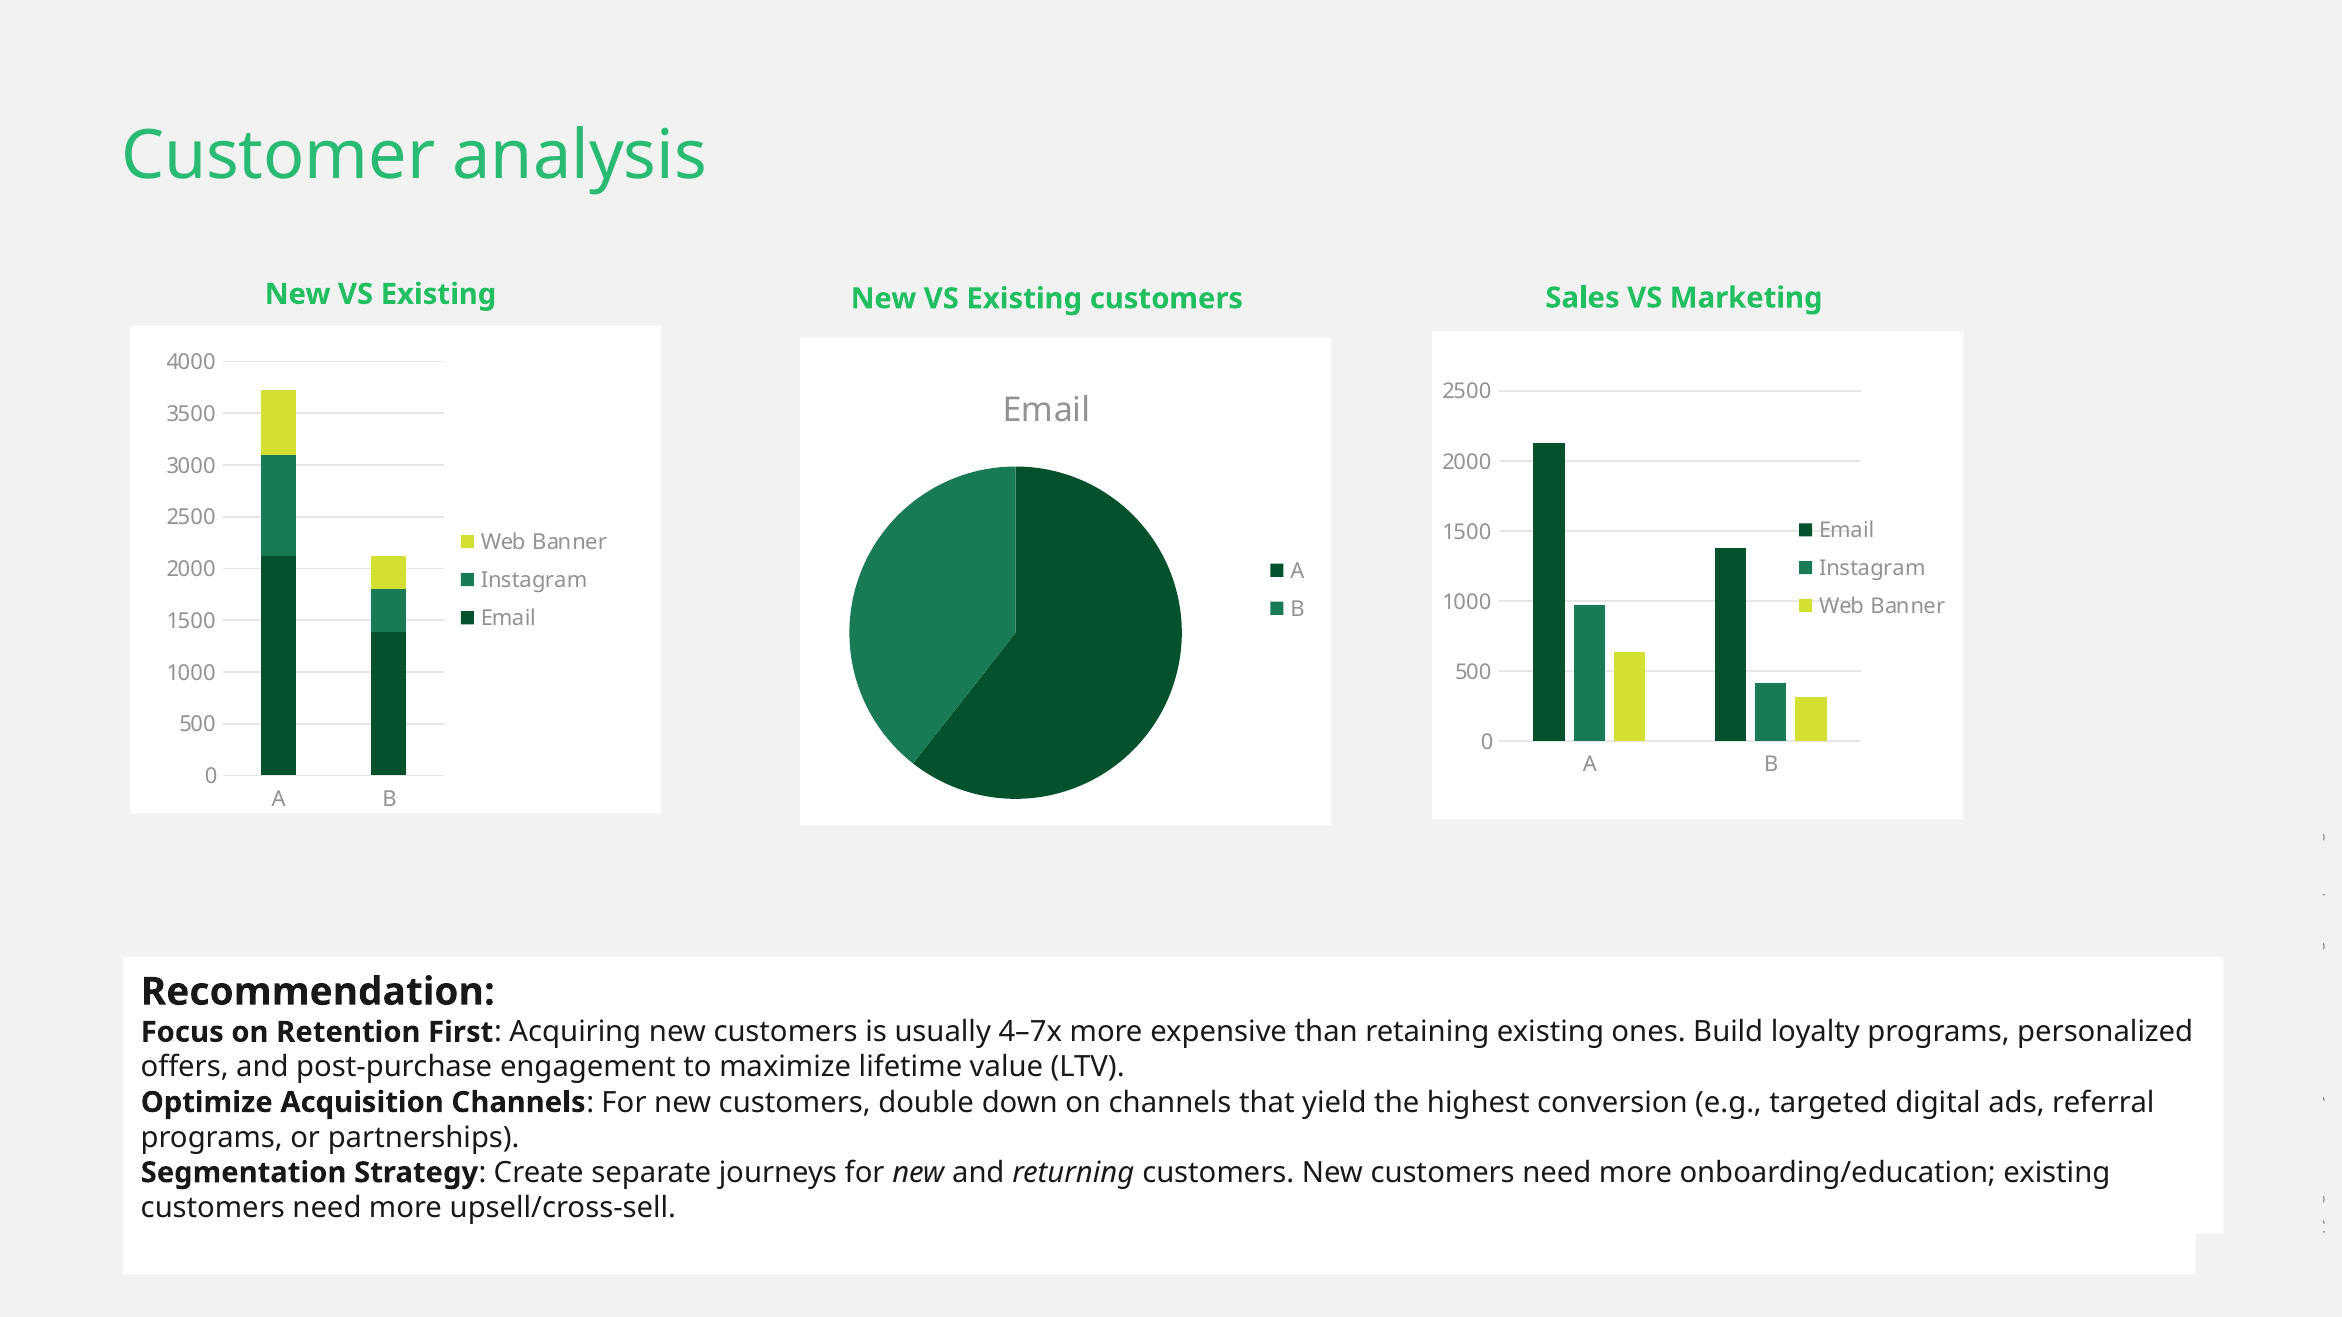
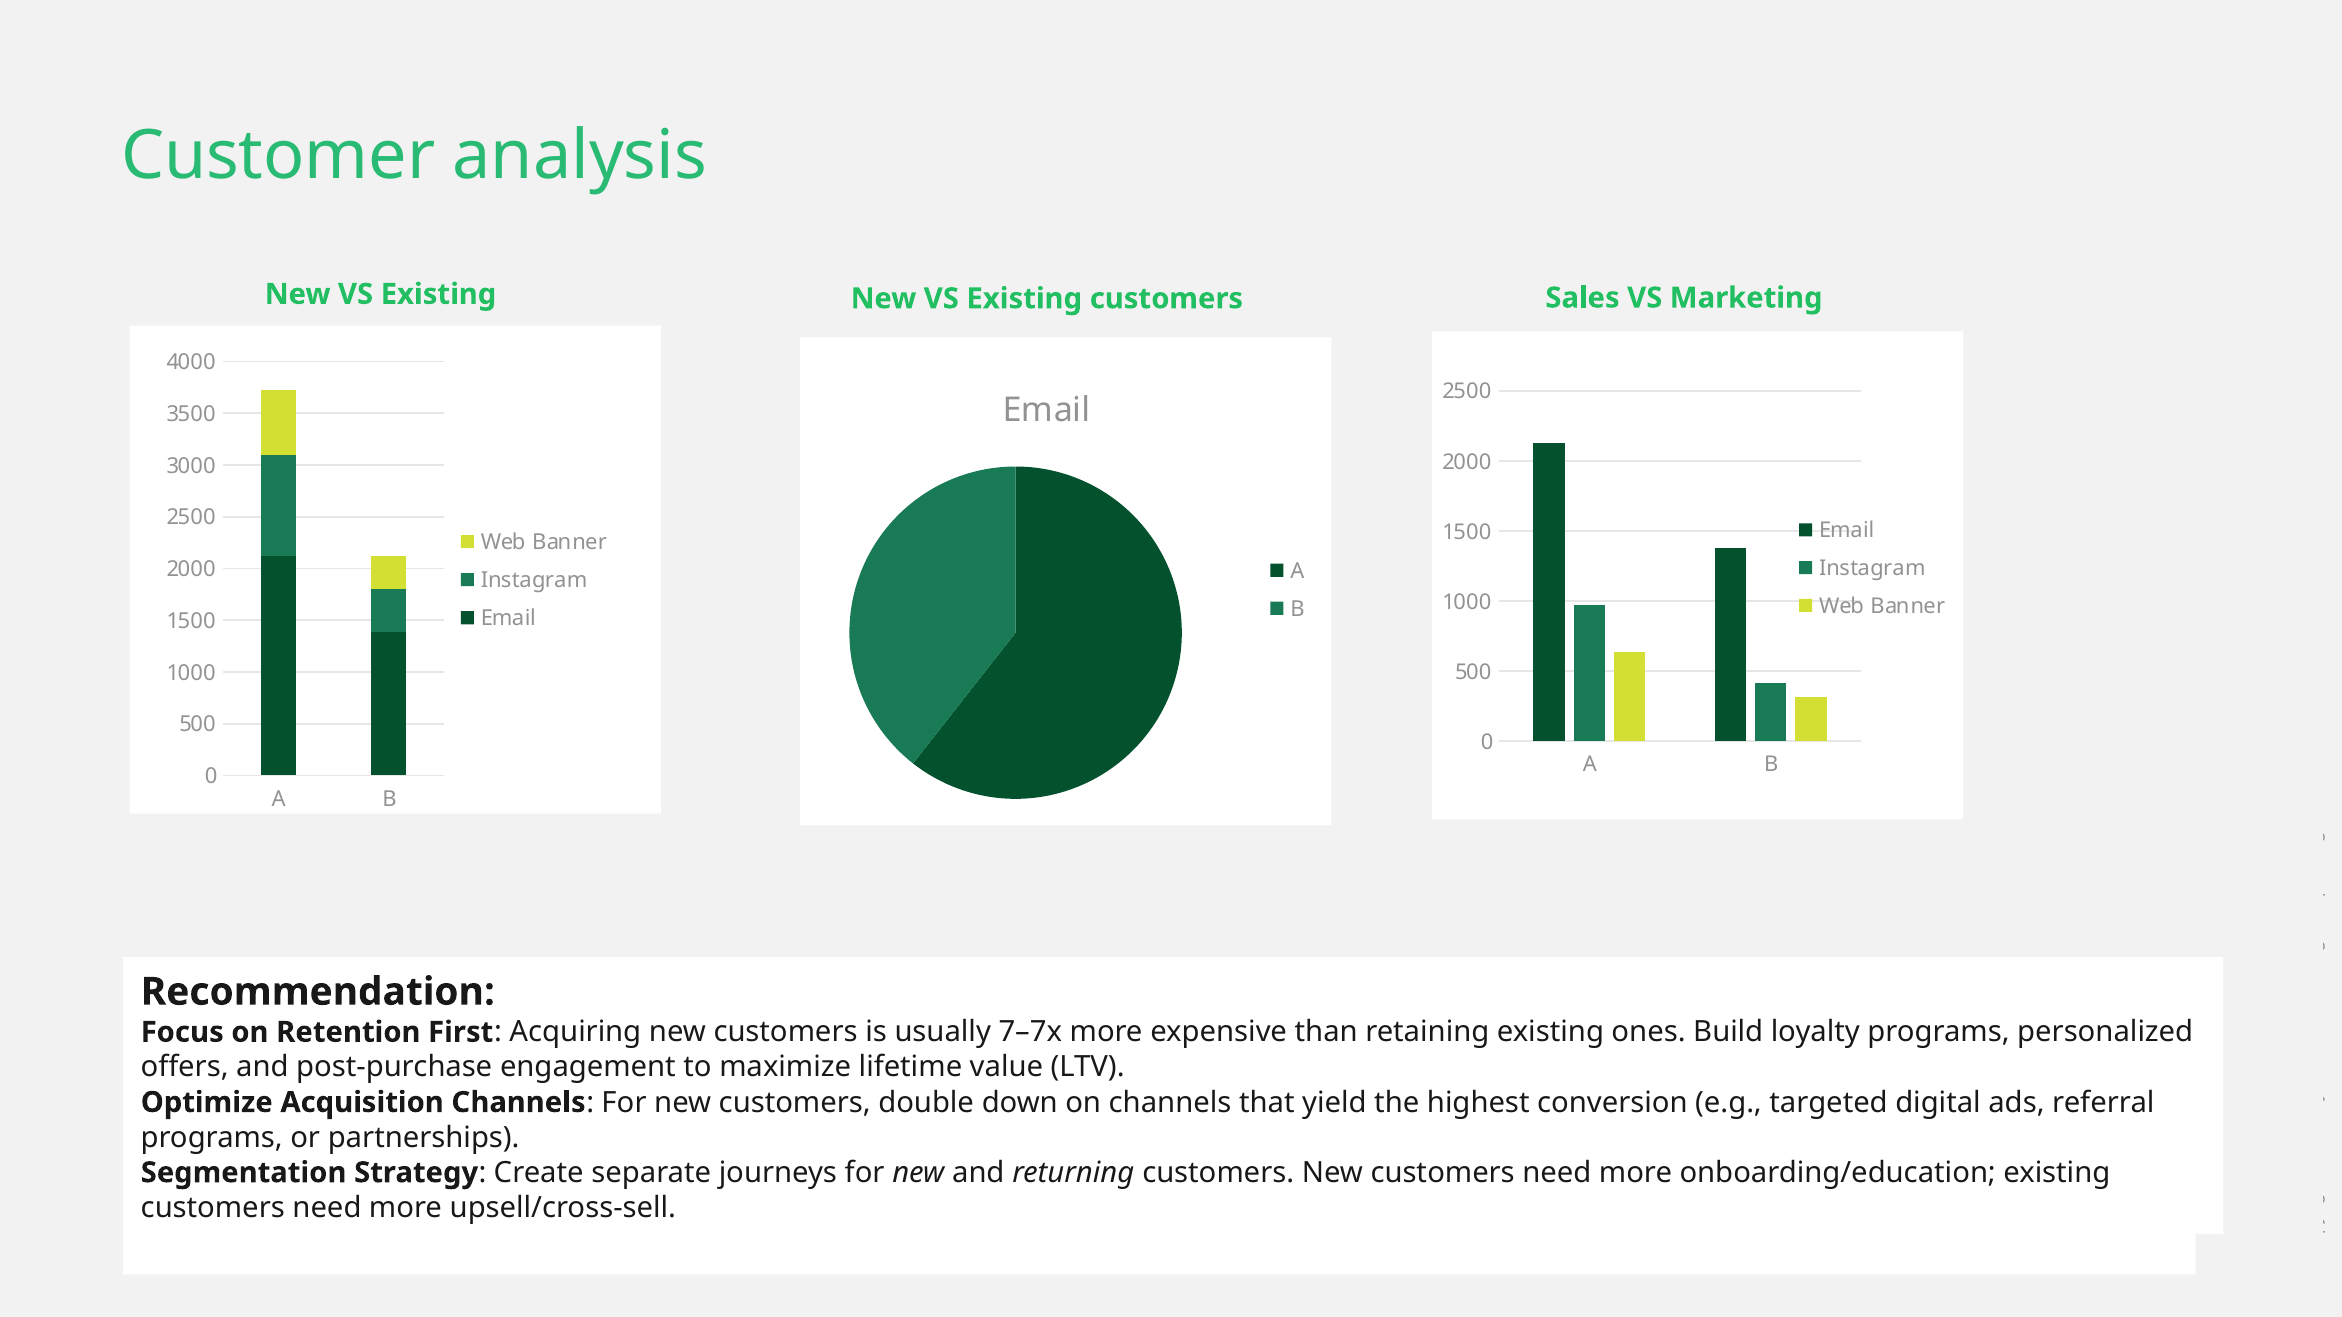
4–7x: 4–7x -> 7–7x
